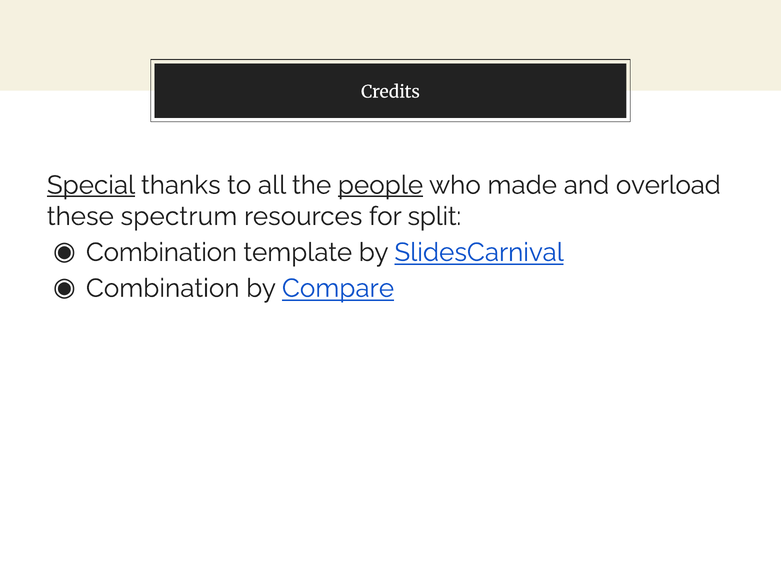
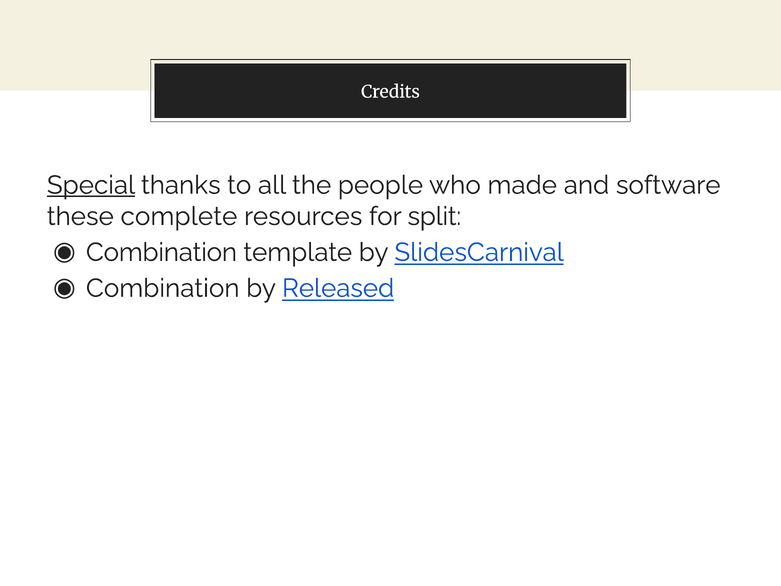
people underline: present -> none
overload: overload -> software
spectrum: spectrum -> complete
Compare: Compare -> Released
